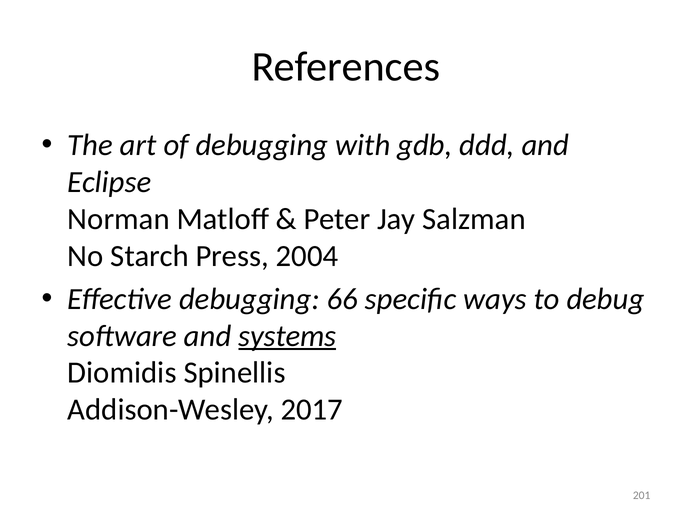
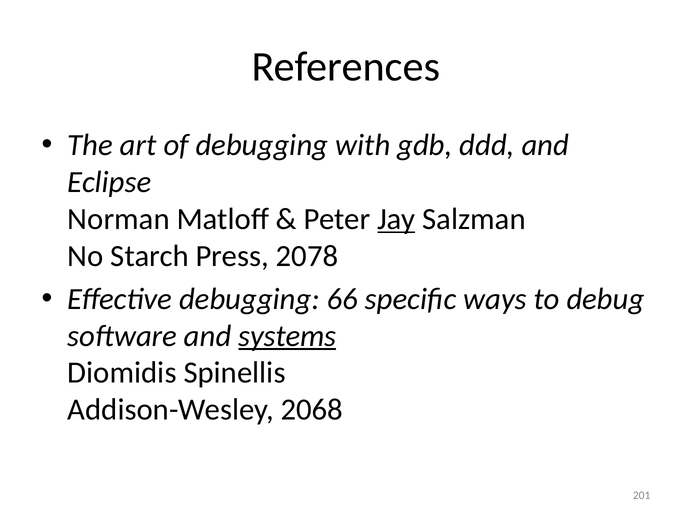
Jay underline: none -> present
2004: 2004 -> 2078
2017: 2017 -> 2068
